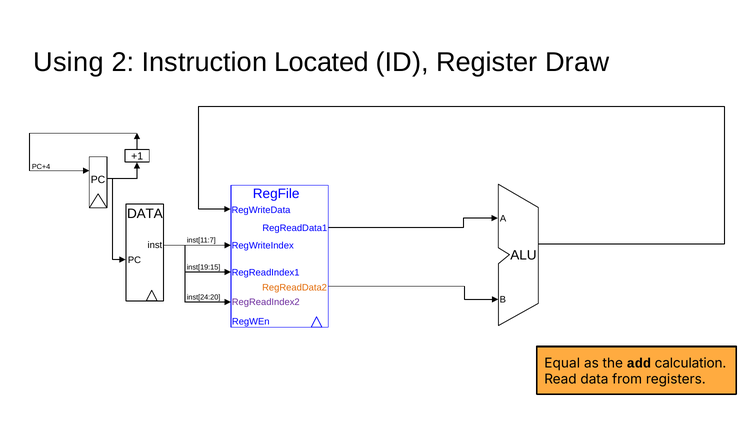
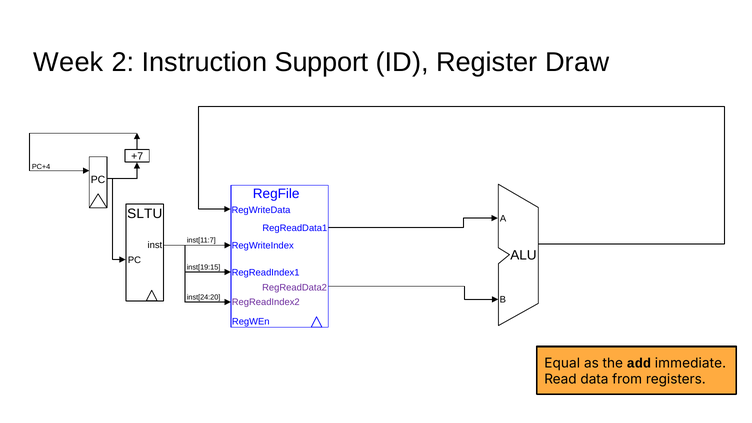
Using: Using -> Week
Located: Located -> Support
+1: +1 -> +7
DATA at (145, 214): DATA -> SLTU
RegReadData2 colour: orange -> purple
calculation: calculation -> immediate
